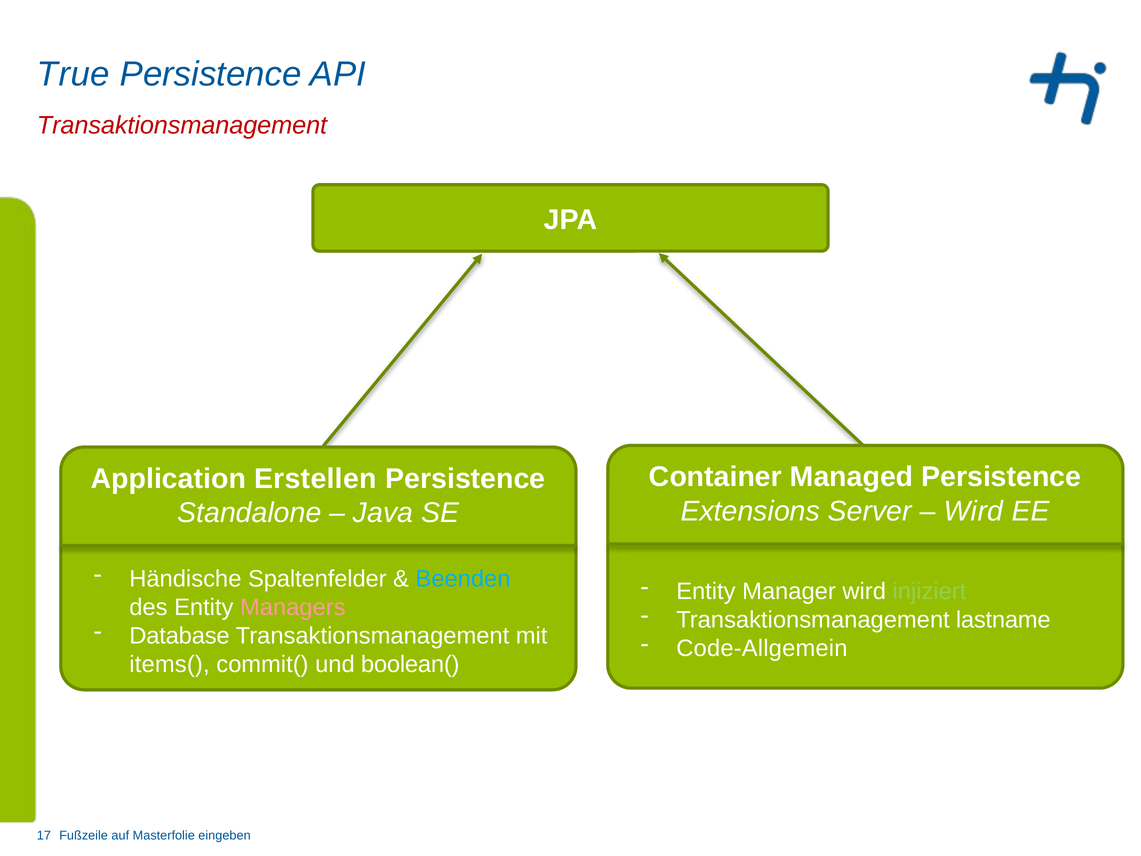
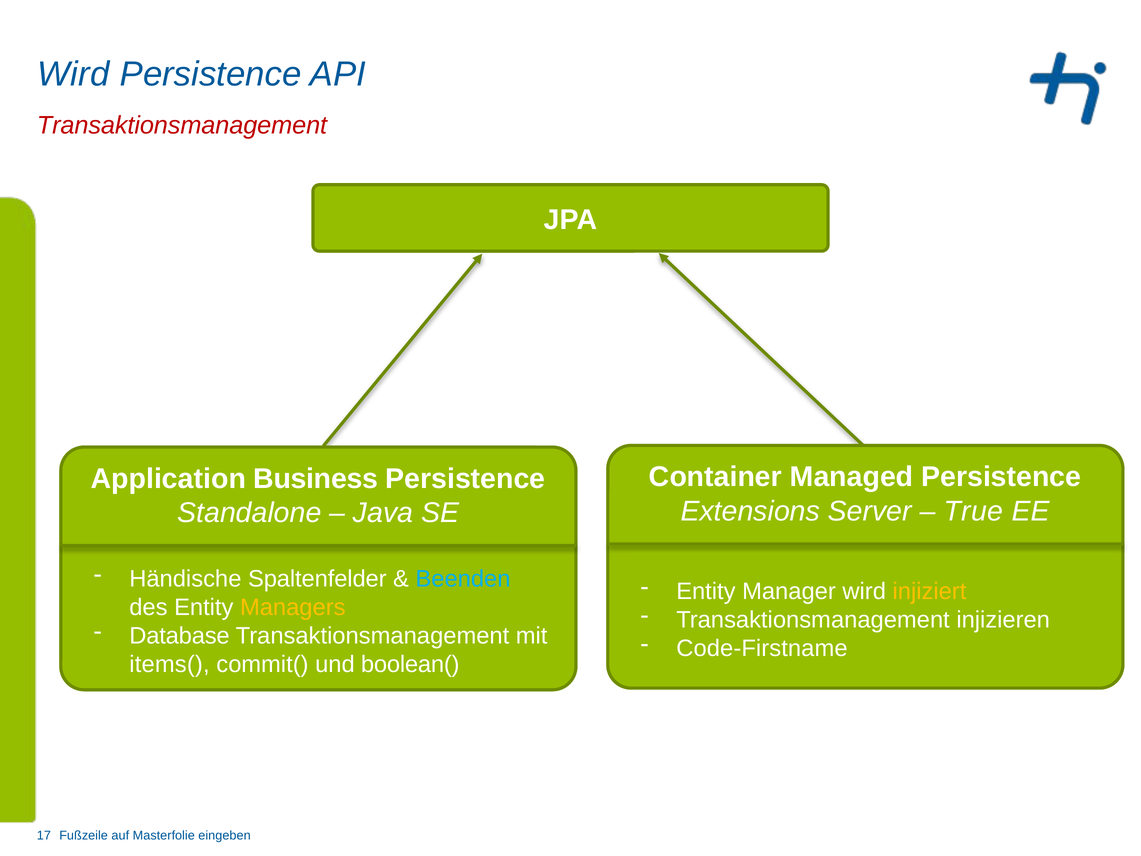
True at (73, 74): True -> Wird
Erstellen: Erstellen -> Business
Wird at (973, 511): Wird -> True
injiziert colour: light green -> yellow
Managers colour: pink -> yellow
lastname: lastname -> injizieren
Code-Allgemein: Code-Allgemein -> Code-Firstname
